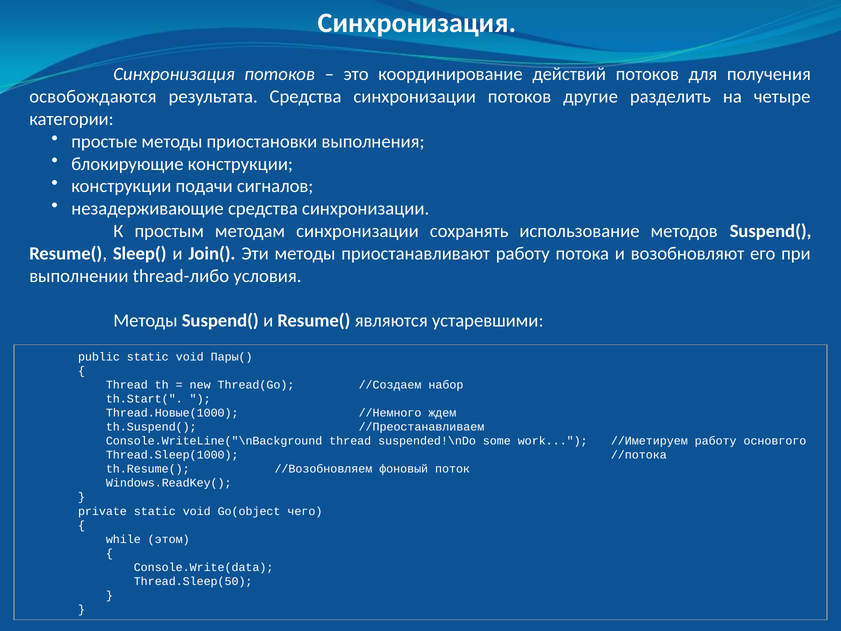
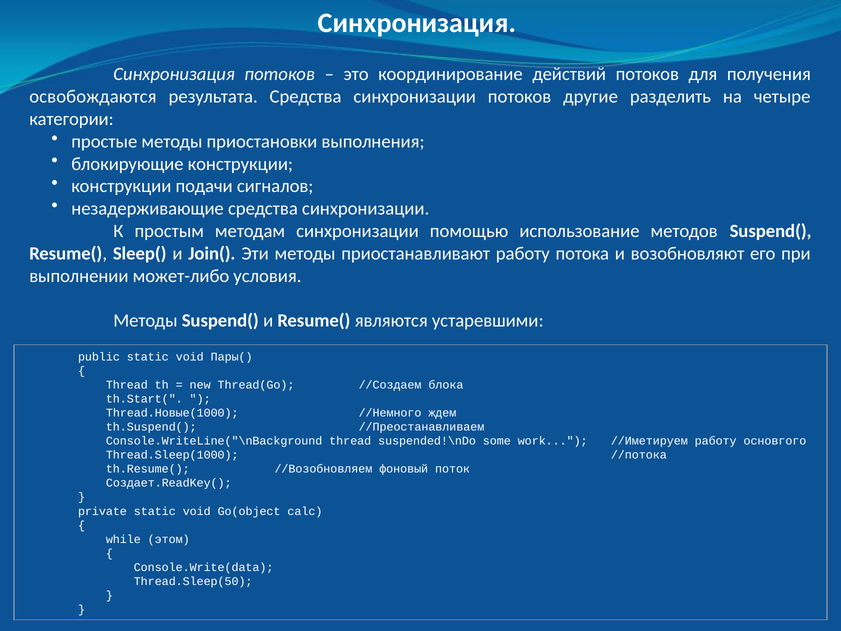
сохранять: сохранять -> помощью
thread-либо: thread-либо -> может-либо
набор: набор -> блока
Windows.ReadKey(: Windows.ReadKey( -> Создает.ReadKey(
чего: чего -> calc
